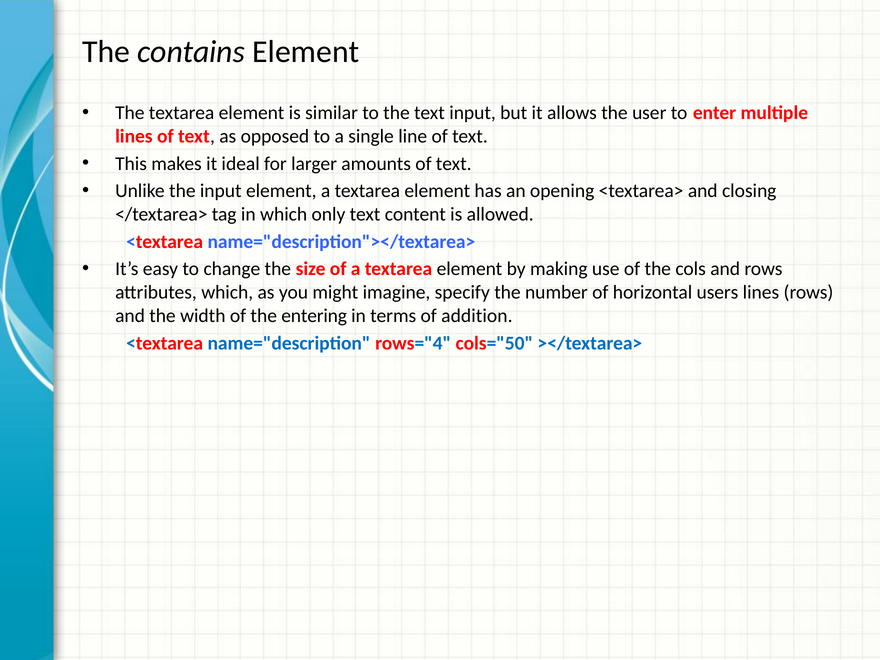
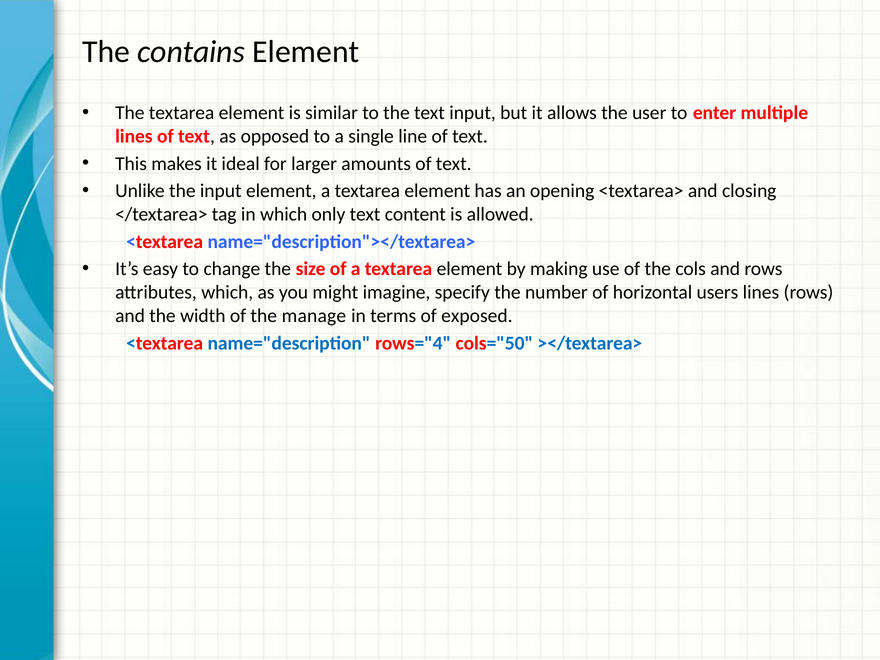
entering: entering -> manage
addition: addition -> exposed
